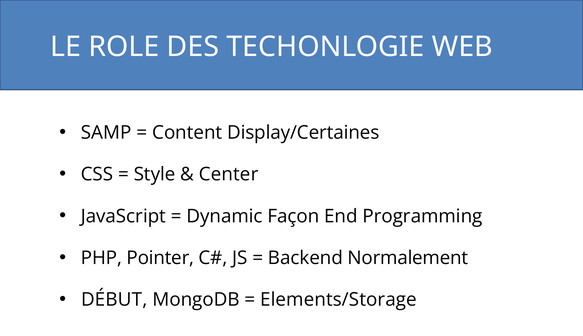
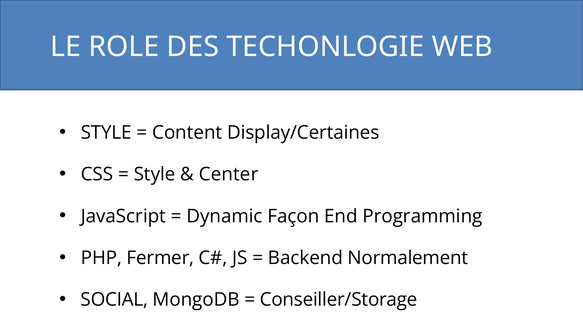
SAMP at (106, 132): SAMP -> STYLE
Pointer: Pointer -> Fermer
DÉBUT: DÉBUT -> SOCIAL
Elements/Storage: Elements/Storage -> Conseiller/Storage
